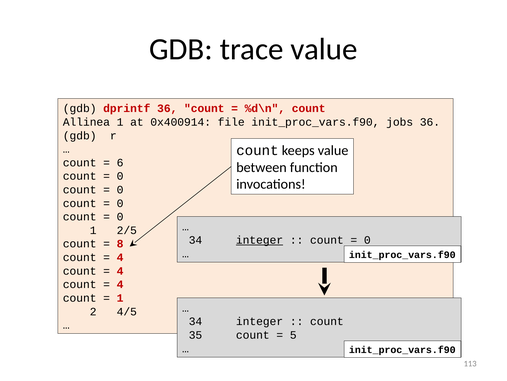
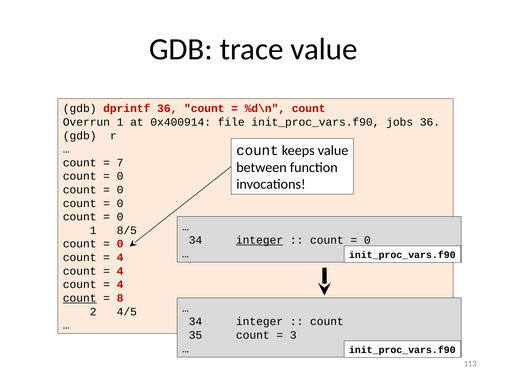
Allinea: Allinea -> Overrun
6: 6 -> 7
2/5: 2/5 -> 8/5
8 at (120, 243): 8 -> 0
count at (80, 298) underline: none -> present
1 at (120, 298): 1 -> 8
5: 5 -> 3
